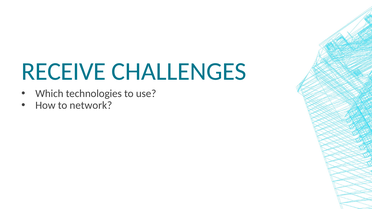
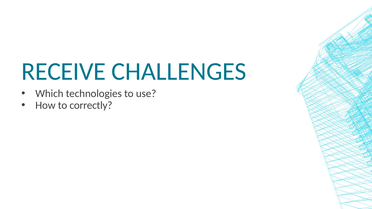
network: network -> correctly
